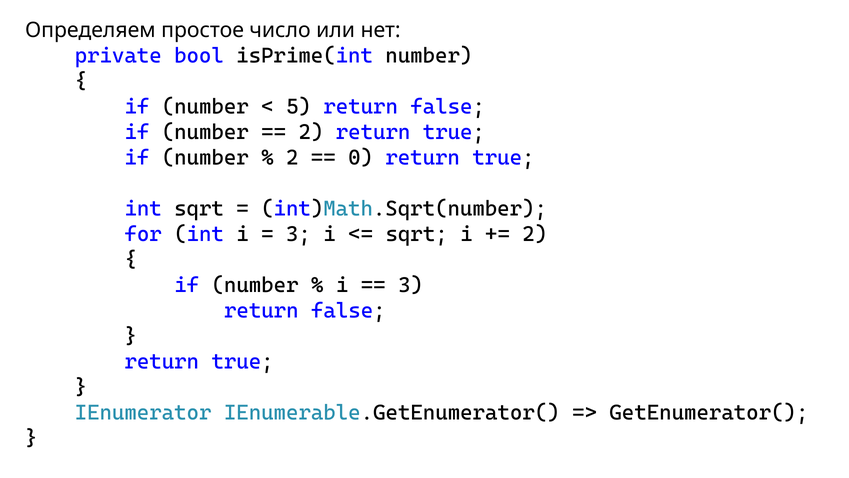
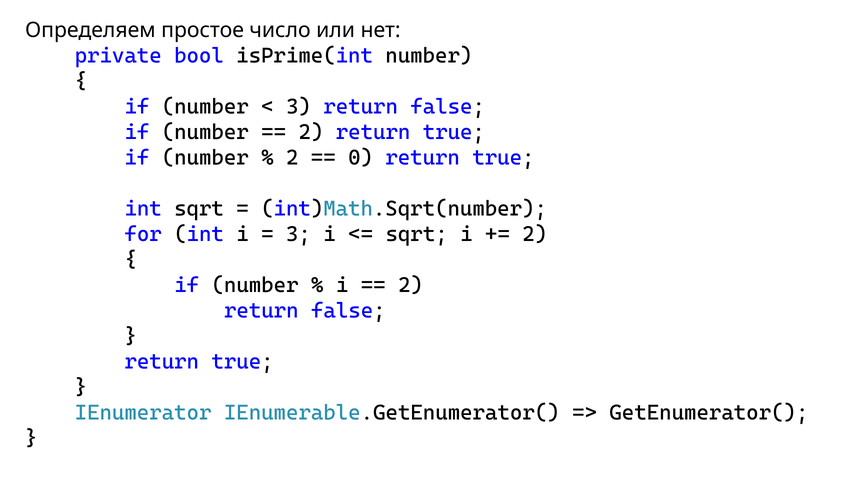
5 at (299, 106): 5 -> 3
3 at (411, 285): 3 -> 2
